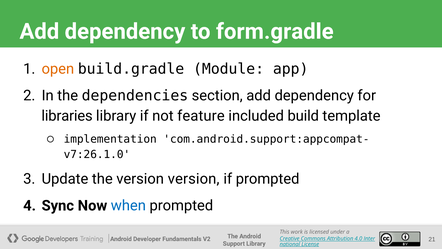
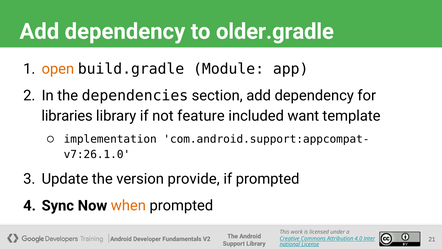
form.gradle: form.gradle -> older.gradle
build: build -> want
version version: version -> provide
when colour: blue -> orange
